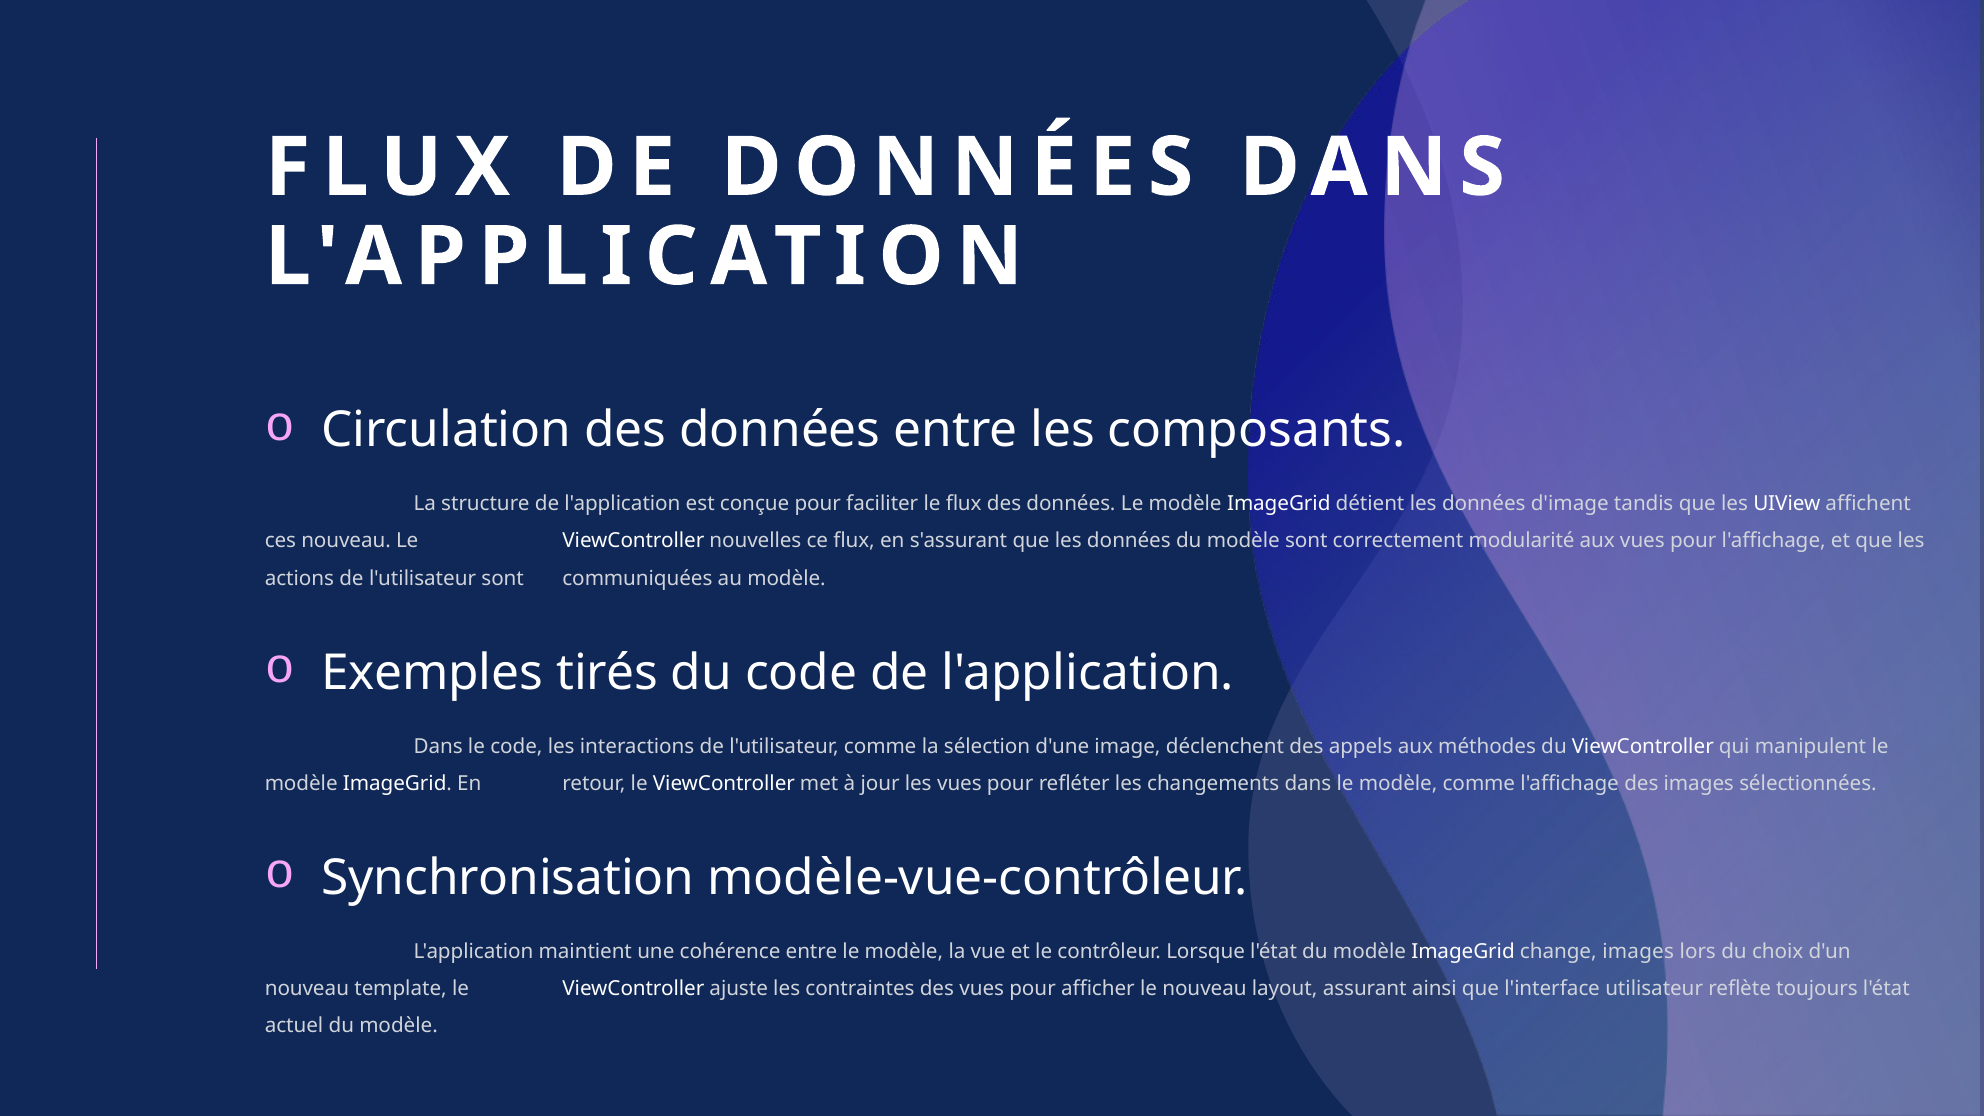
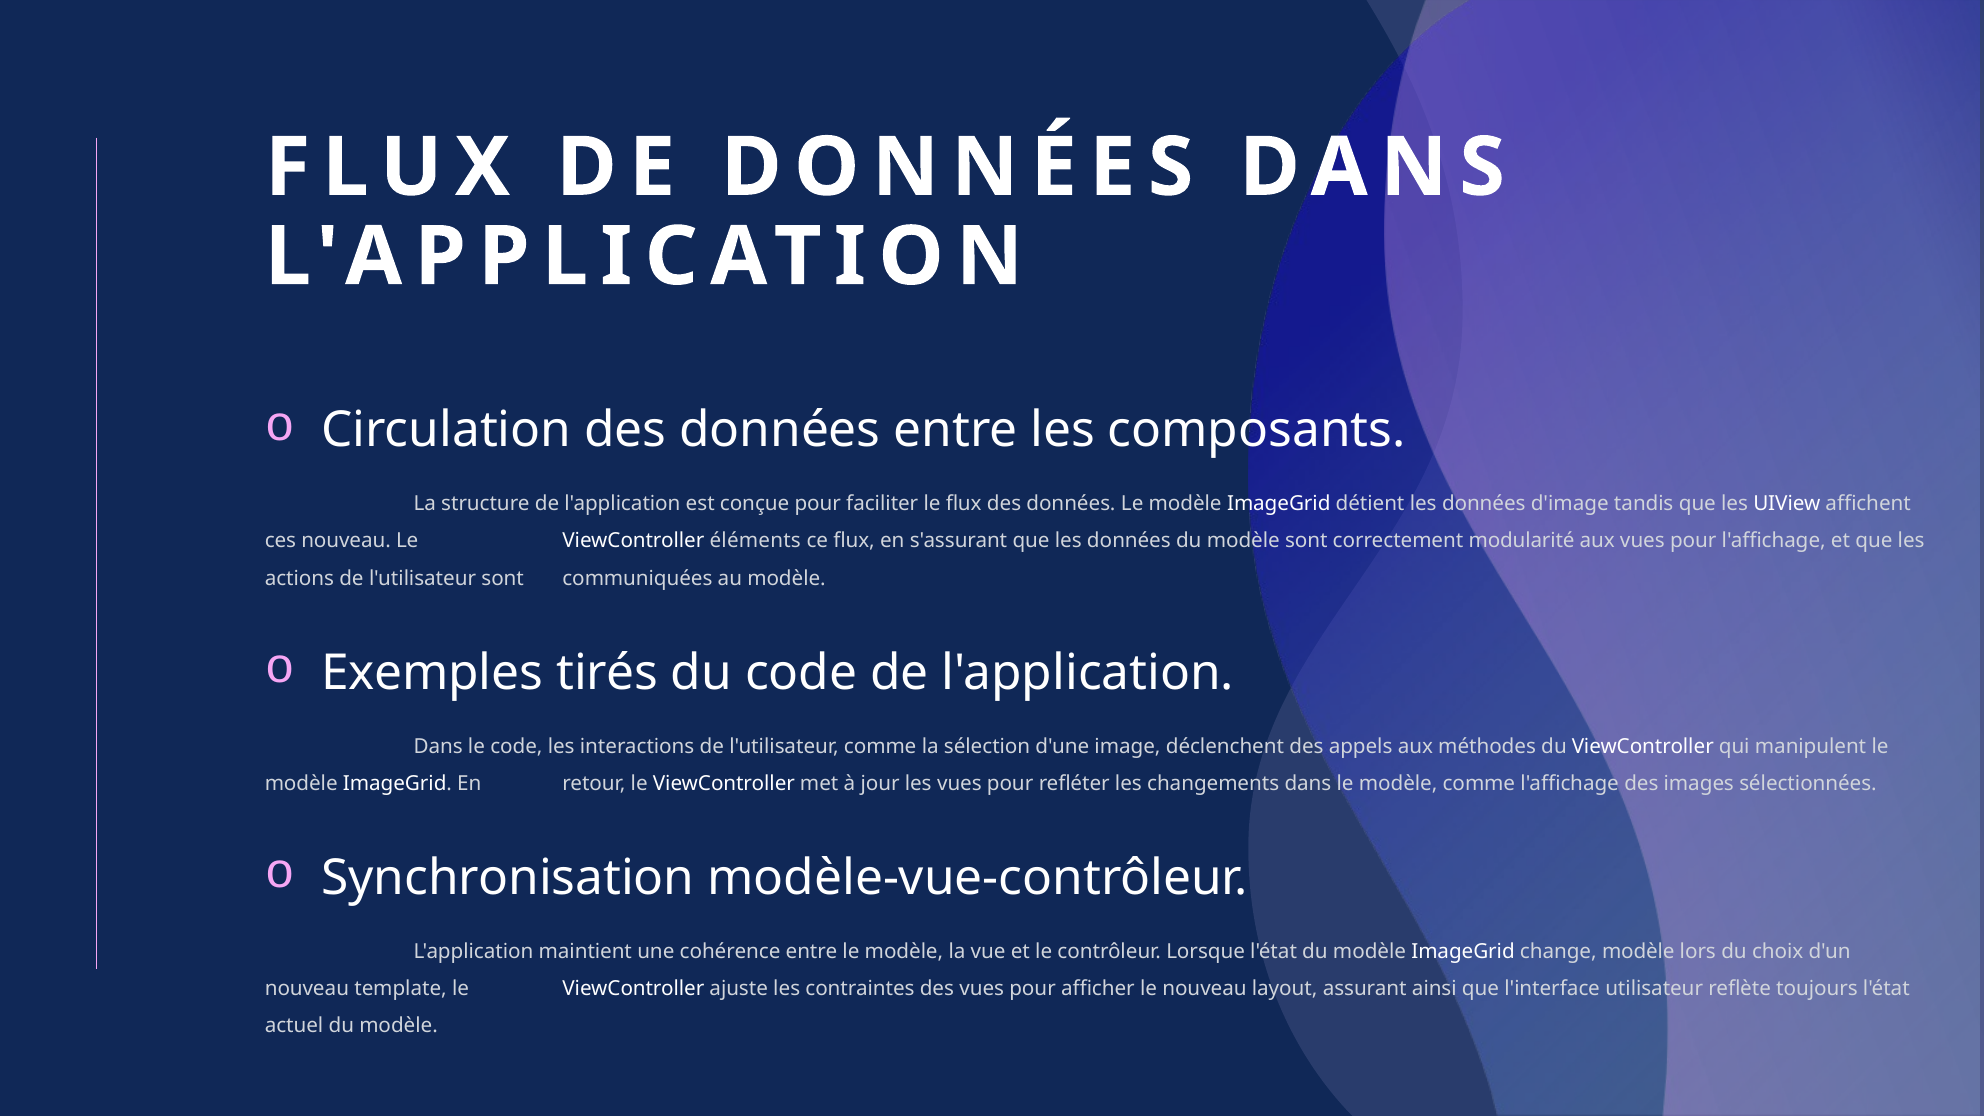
nouvelles: nouvelles -> éléments
change images: images -> modèle
